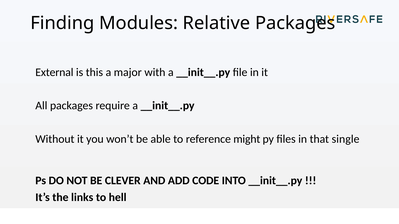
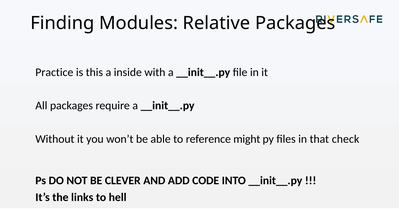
External: External -> Practice
major: major -> inside
single: single -> check
